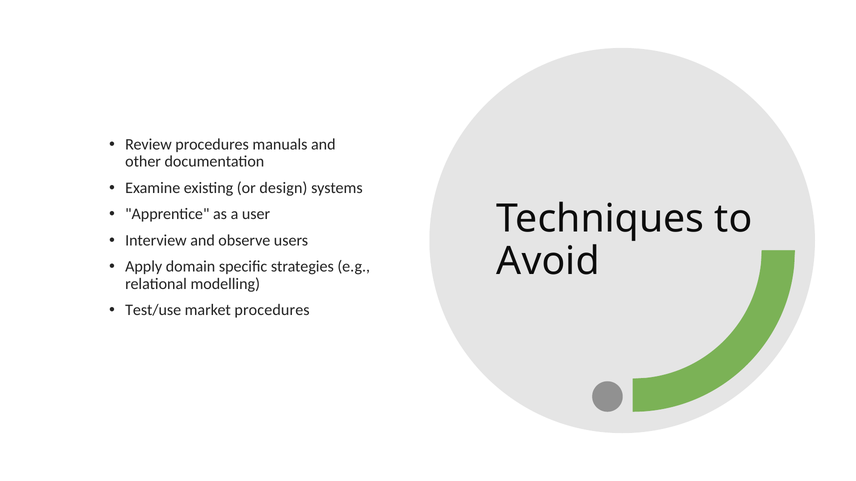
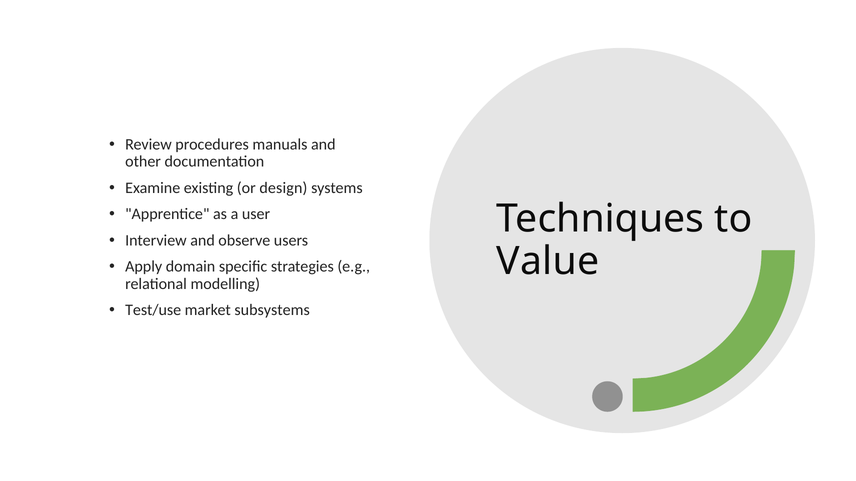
Avoid: Avoid -> Value
market procedures: procedures -> subsystems
